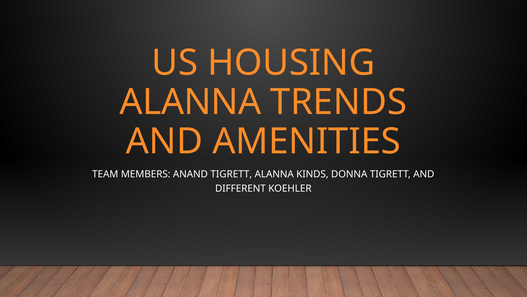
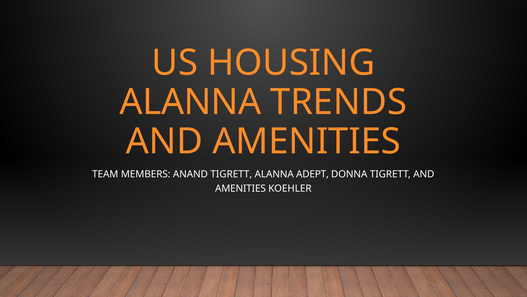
KINDS: KINDS -> ADEPT
DIFFERENT at (240, 188): DIFFERENT -> AMENITIES
